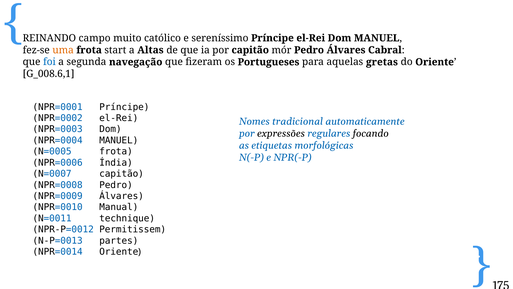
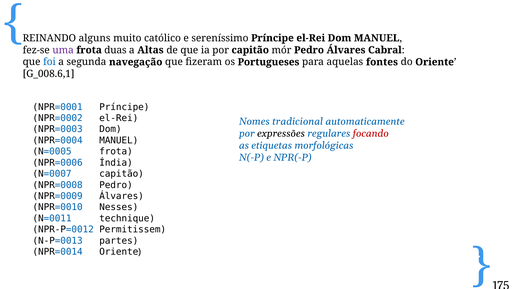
campo: campo -> alguns
uma colour: orange -> purple
start: start -> duas
gretas: gretas -> fontes
focando colour: black -> red
Manual: Manual -> Nesses
